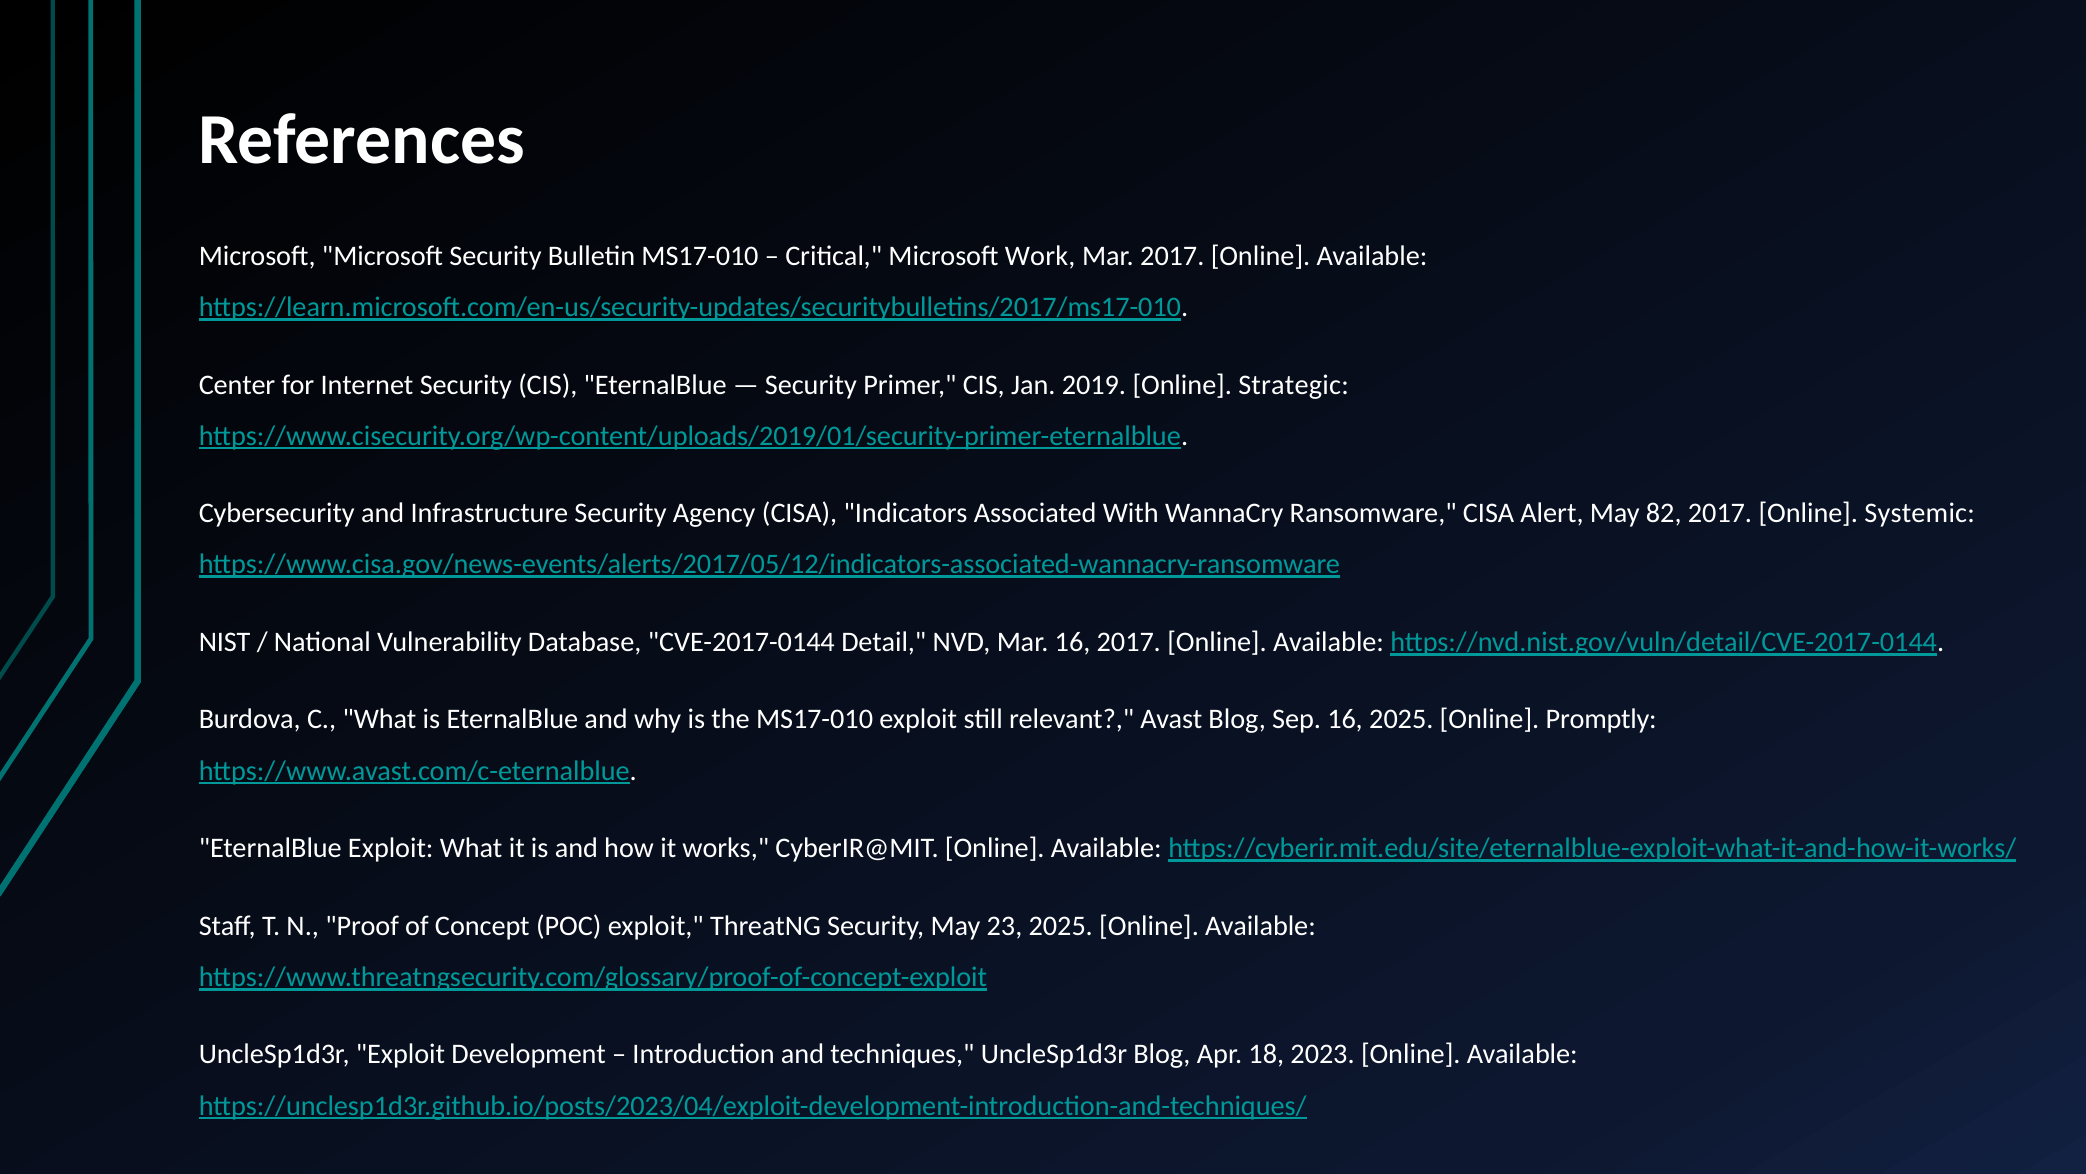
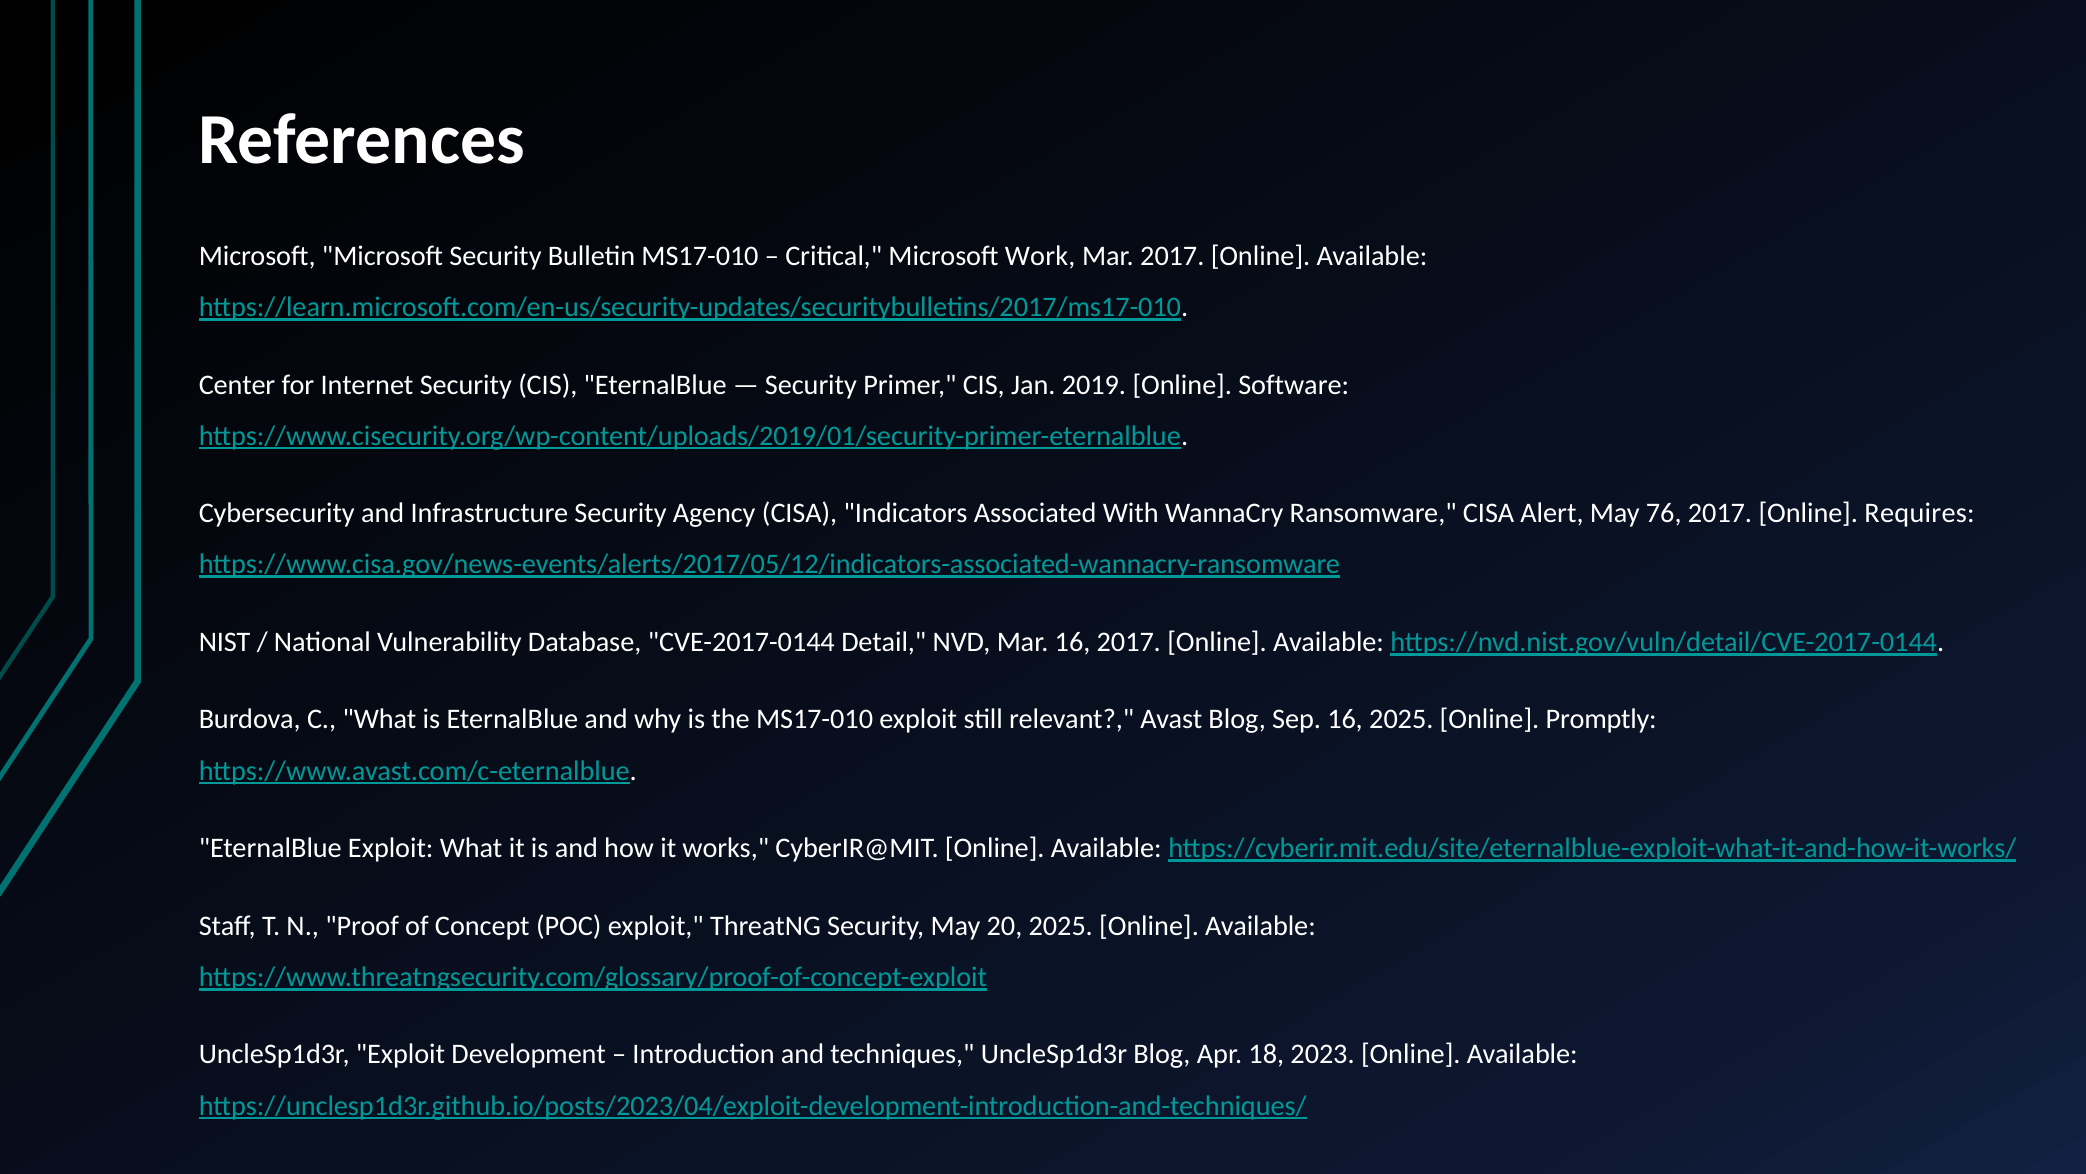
Strategic: Strategic -> Software
82: 82 -> 76
Systemic: Systemic -> Requires
23: 23 -> 20
